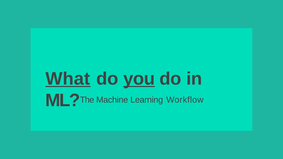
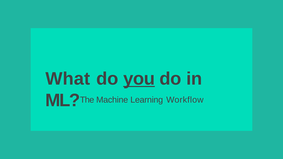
What underline: present -> none
